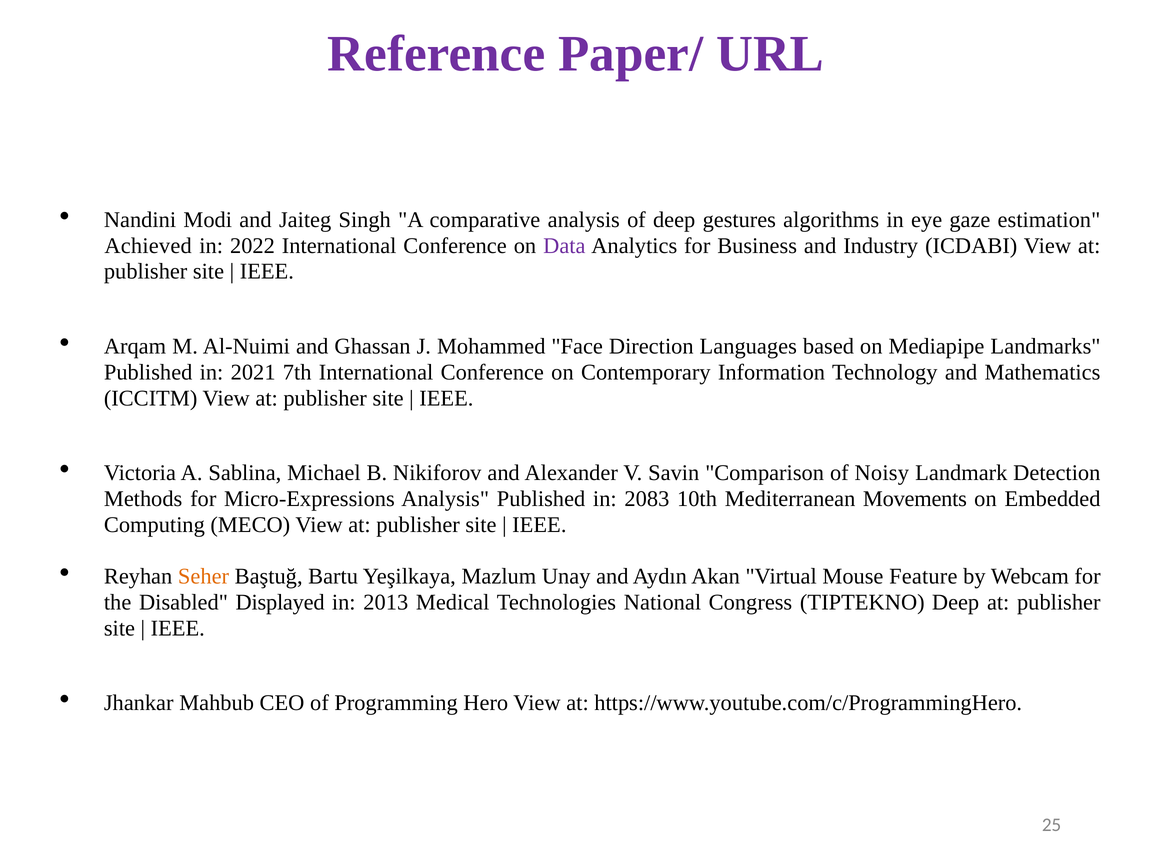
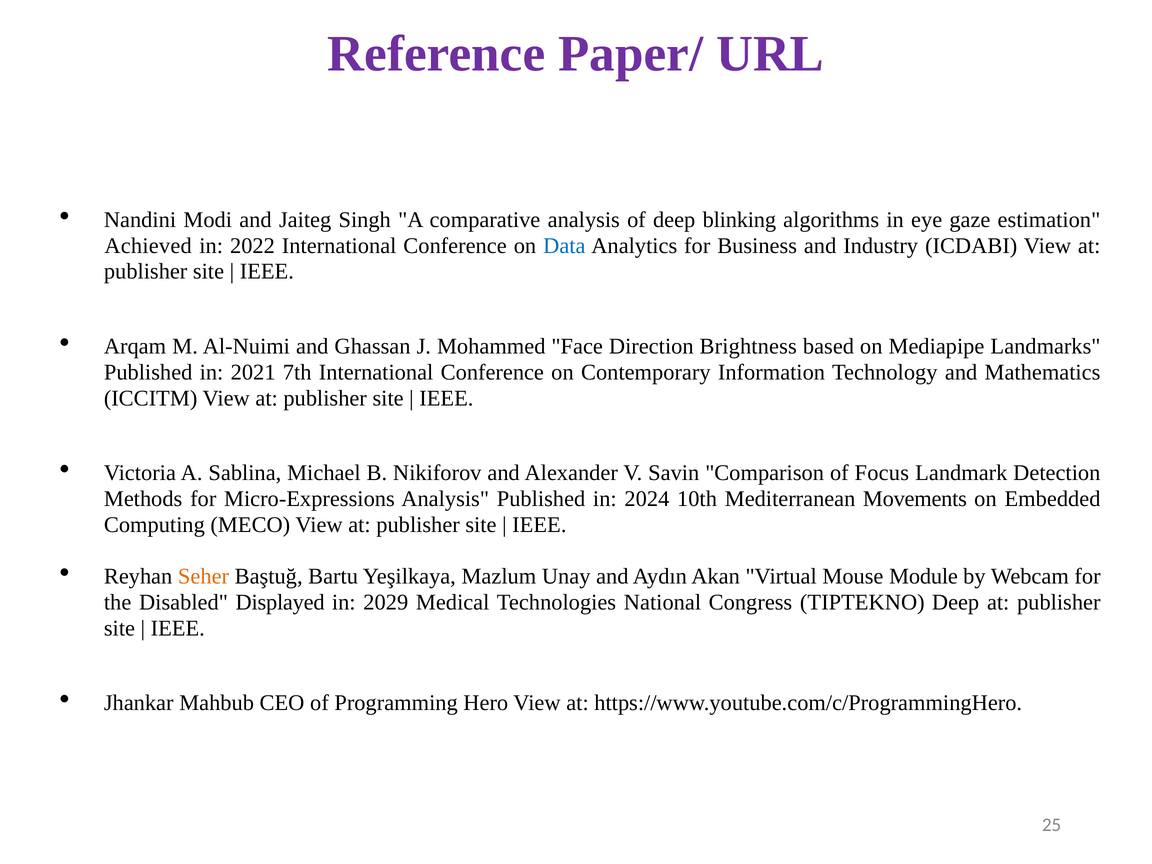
gestures: gestures -> blinking
Data colour: purple -> blue
Languages: Languages -> Brightness
Noisy: Noisy -> Focus
2083: 2083 -> 2024
Feature: Feature -> Module
2013: 2013 -> 2029
